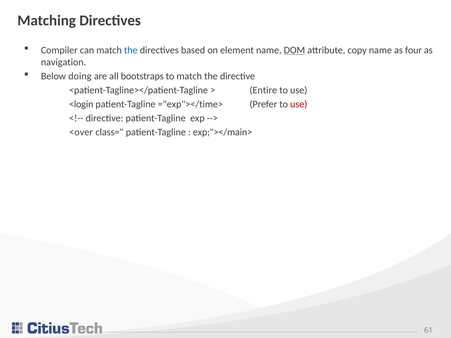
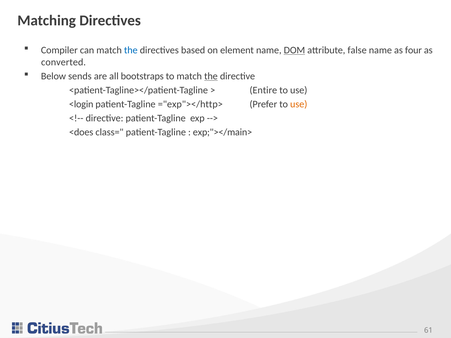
copy: copy -> false
navigation: navigation -> converted
doing: doing -> sends
the at (211, 76) underline: none -> present
="exp"></time>: ="exp"></time> -> ="exp"></http>
use at (299, 104) colour: red -> orange
<over: <over -> <does
